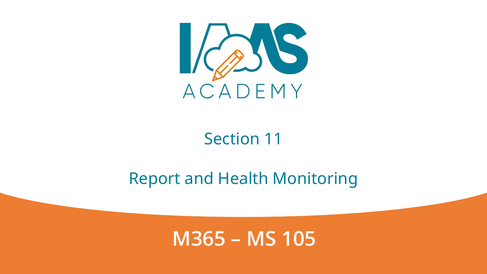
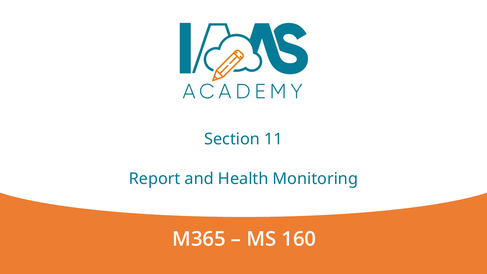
105: 105 -> 160
